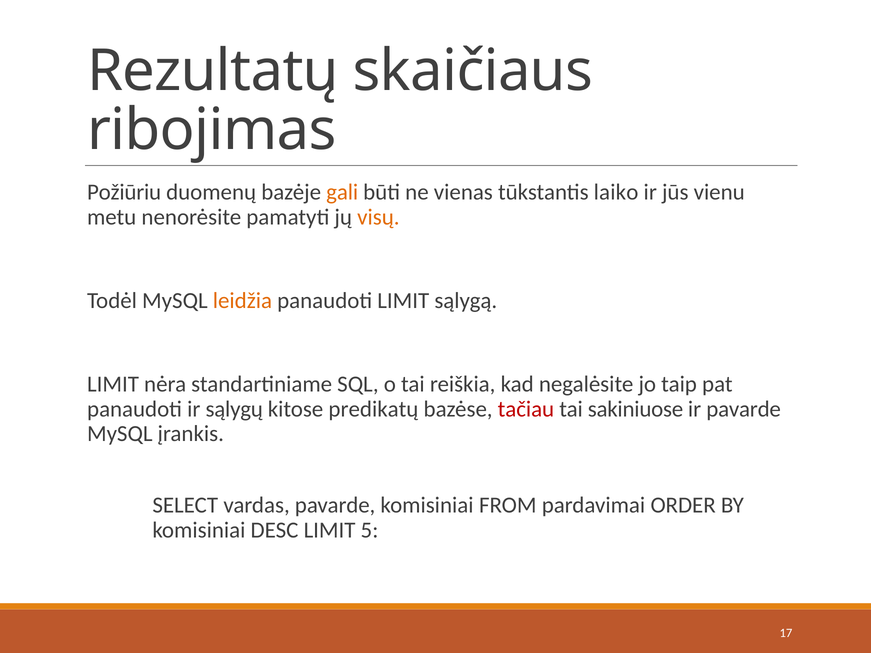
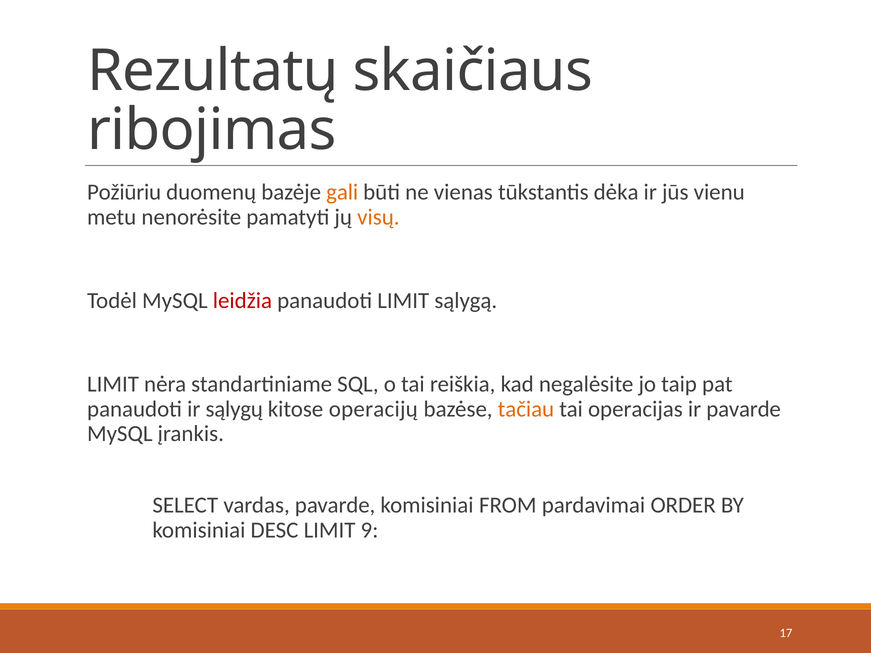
laiko: laiko -> dėka
leidžia colour: orange -> red
predikatų: predikatų -> operacijų
tačiau colour: red -> orange
sakiniuose: sakiniuose -> operacijas
5: 5 -> 9
